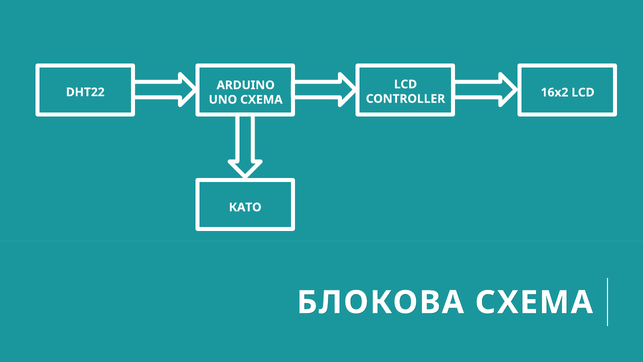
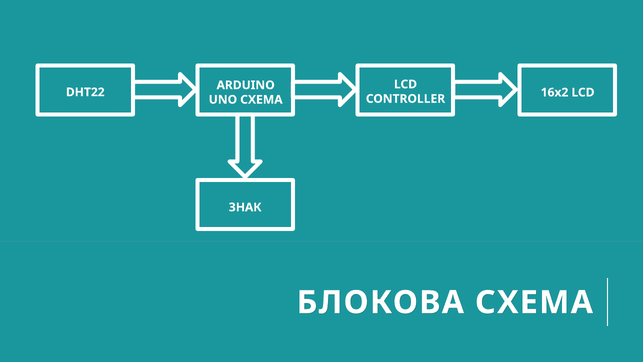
КАТО: КАТО -> ЗНАК
